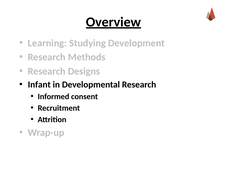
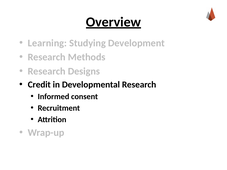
Infant: Infant -> Credit
